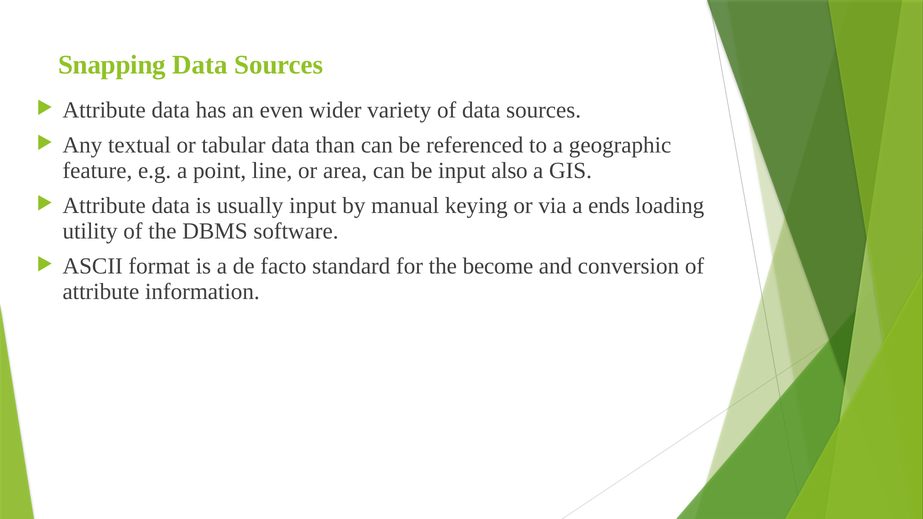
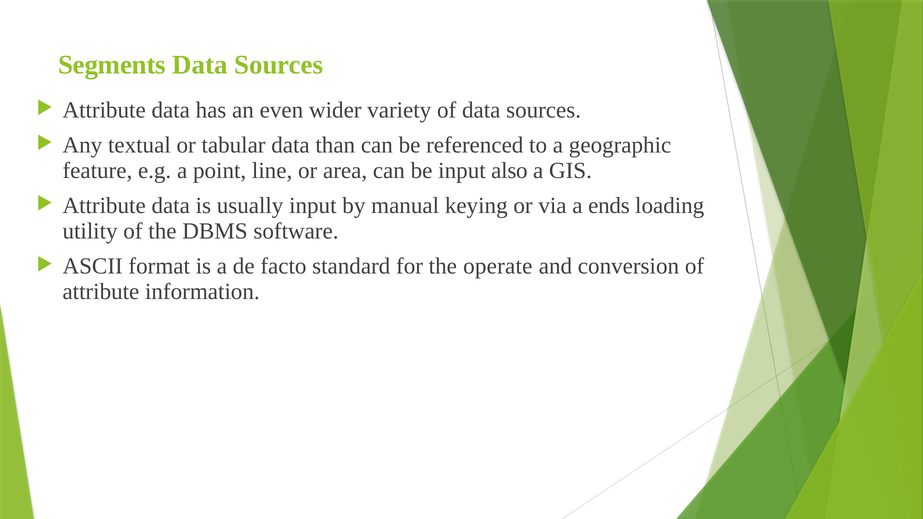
Snapping: Snapping -> Segments
become: become -> operate
